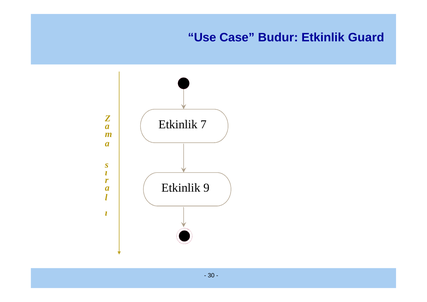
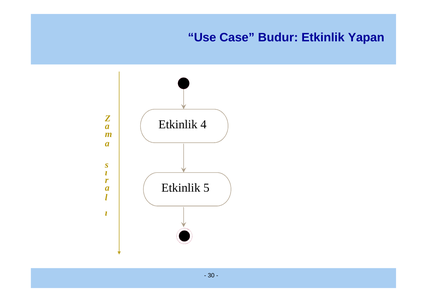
Guard: Guard -> Yapan
7: 7 -> 4
9: 9 -> 5
